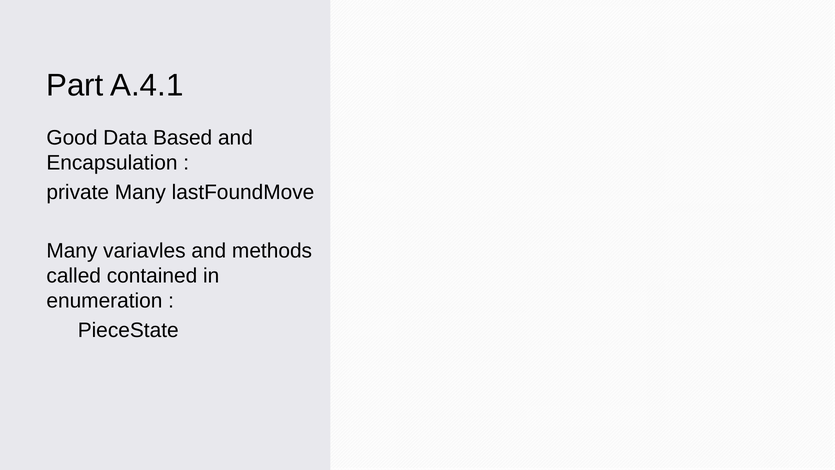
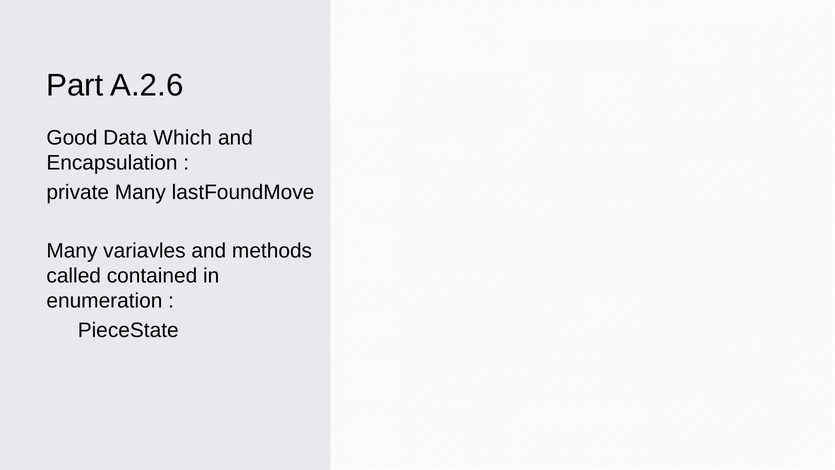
A.4.1: A.4.1 -> A.2.6
Based: Based -> Which
